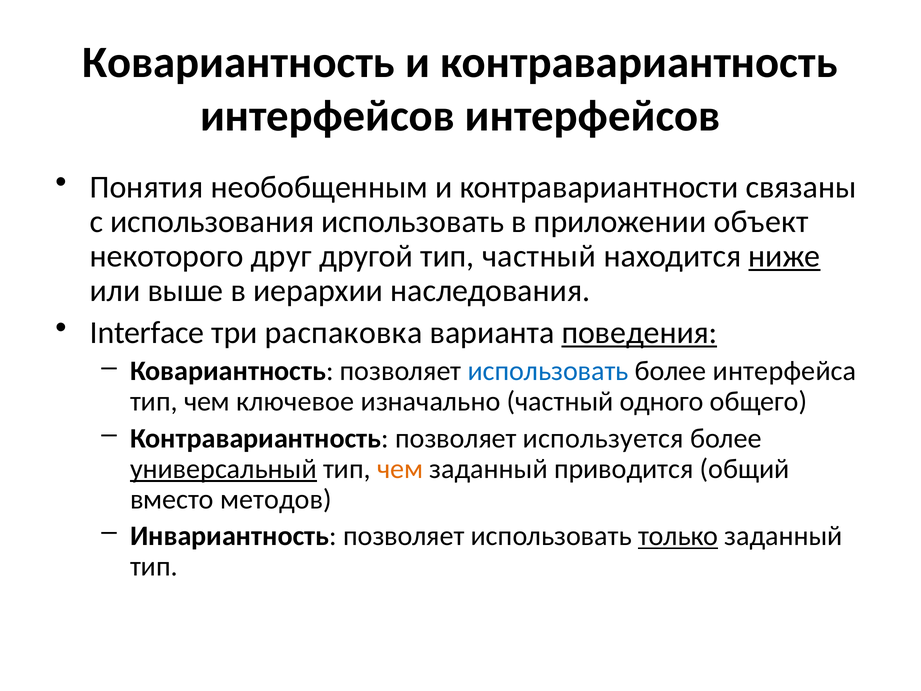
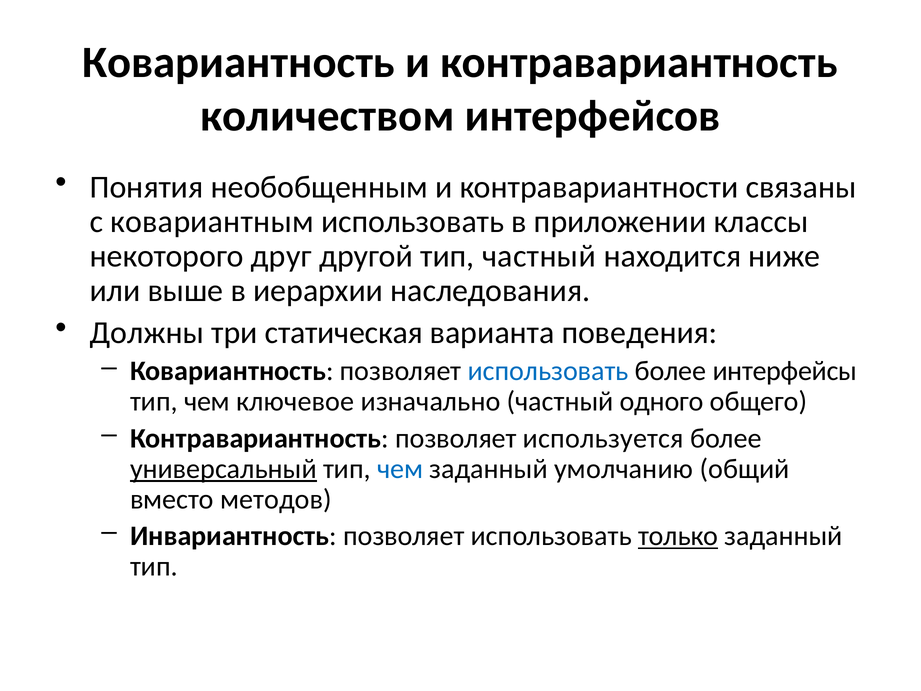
интерфейсов at (327, 116): интерфейсов -> количеством
использования: использования -> ковариантным
объект: объект -> классы
ниже underline: present -> none
Interface: Interface -> Должны
распаковка: распаковка -> статическая
поведения underline: present -> none
интерфейса: интерфейса -> интерфейсы
чем at (400, 469) colour: orange -> blue
приводится: приводится -> умолчанию
